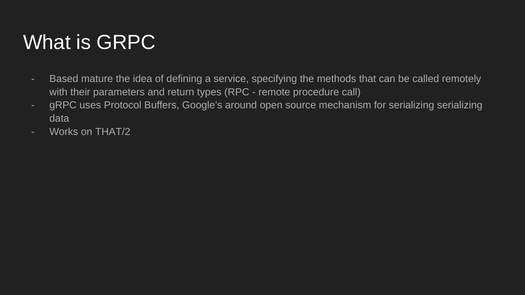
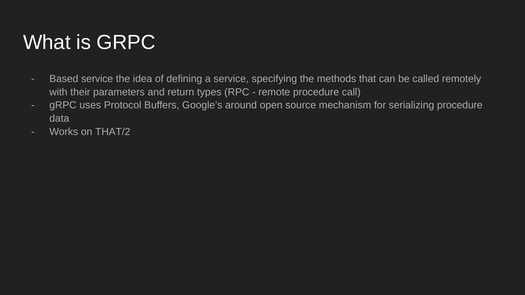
Based mature: mature -> service
serializing serializing: serializing -> procedure
